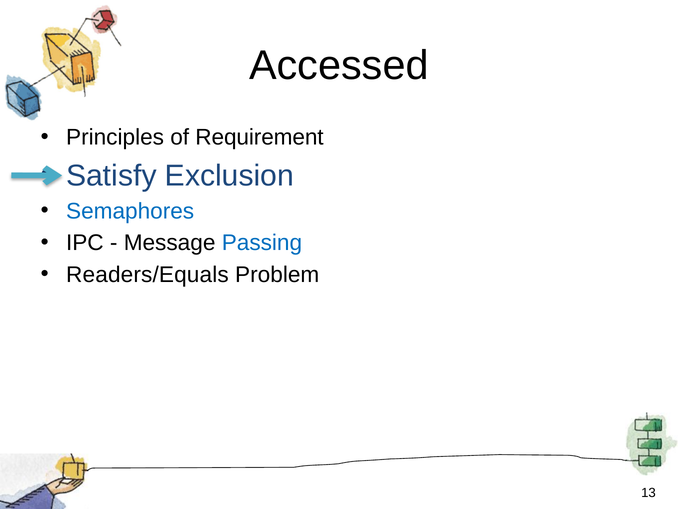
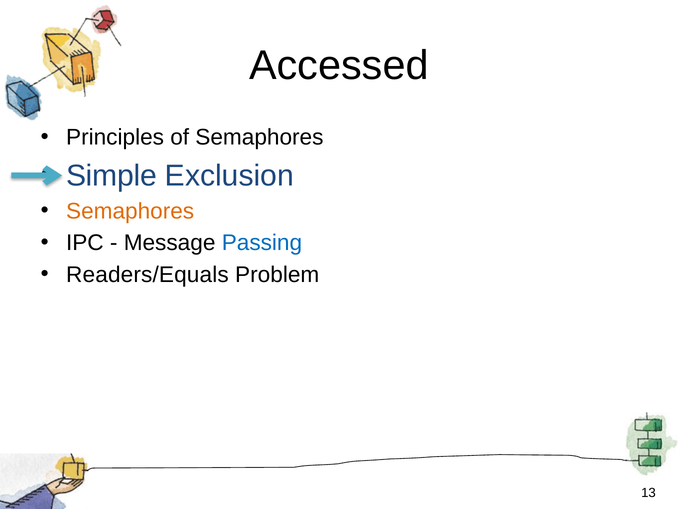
of Requirement: Requirement -> Semaphores
Satisfy: Satisfy -> Simple
Semaphores at (130, 211) colour: blue -> orange
